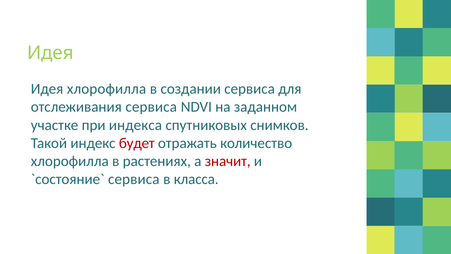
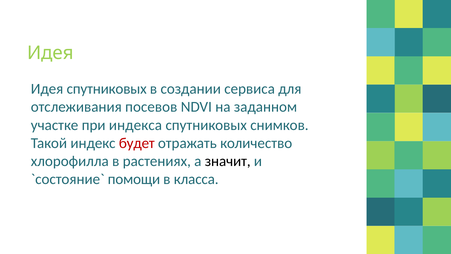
Идея хлорофилла: хлорофилла -> спутниковых
отслеживания сервиса: сервиса -> посевов
значит colour: red -> black
сервиса at (134, 179): сервиса -> помощи
